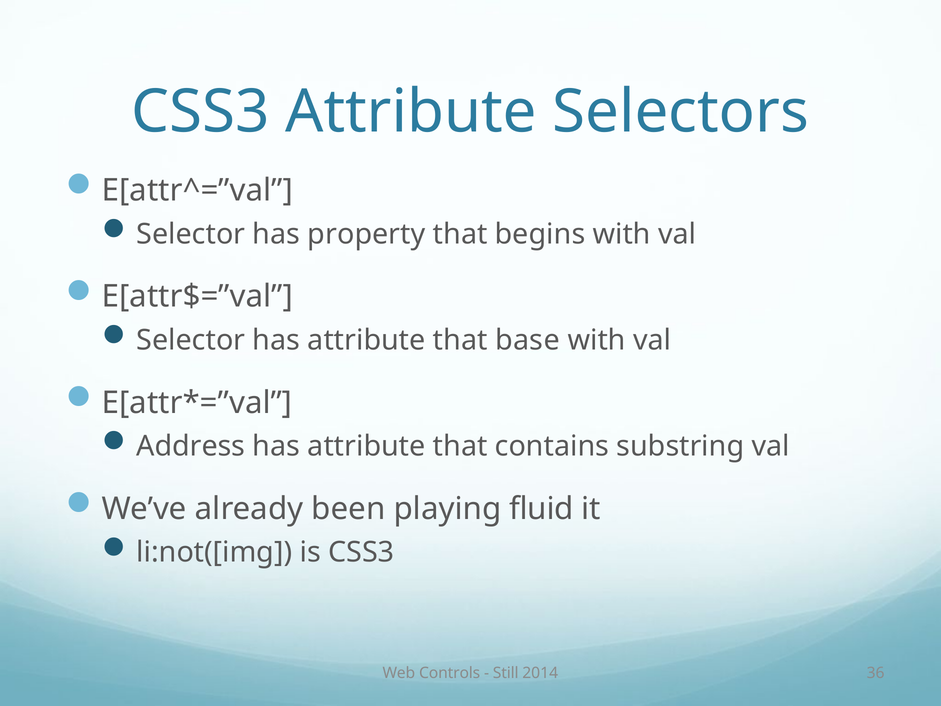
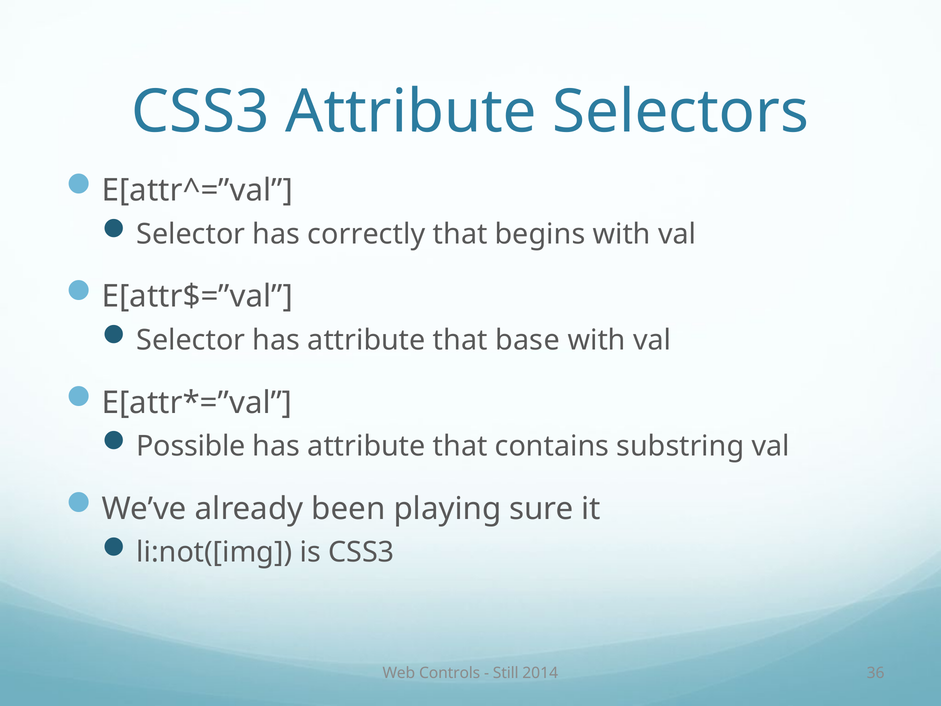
property: property -> correctly
Address: Address -> Possible
fluid: fluid -> sure
